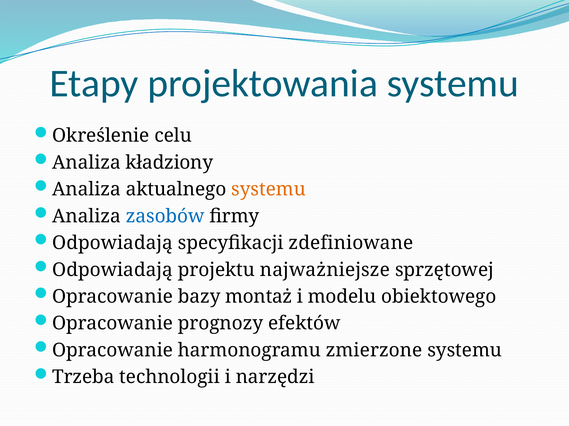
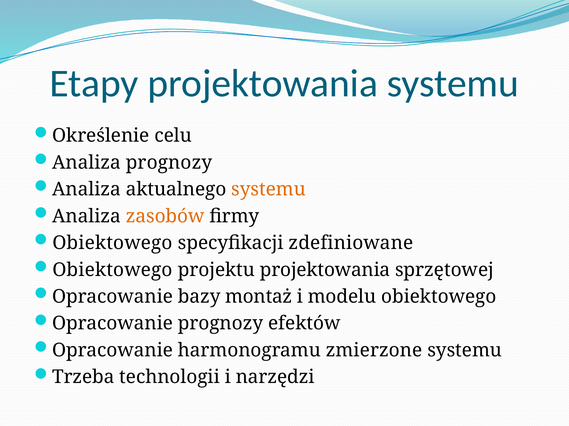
Analiza kładziony: kładziony -> prognozy
zasobów colour: blue -> orange
Odpowiadają at (113, 243): Odpowiadają -> Obiektowego
Odpowiadają at (113, 270): Odpowiadają -> Obiektowego
projektu najważniejsze: najważniejsze -> projektowania
